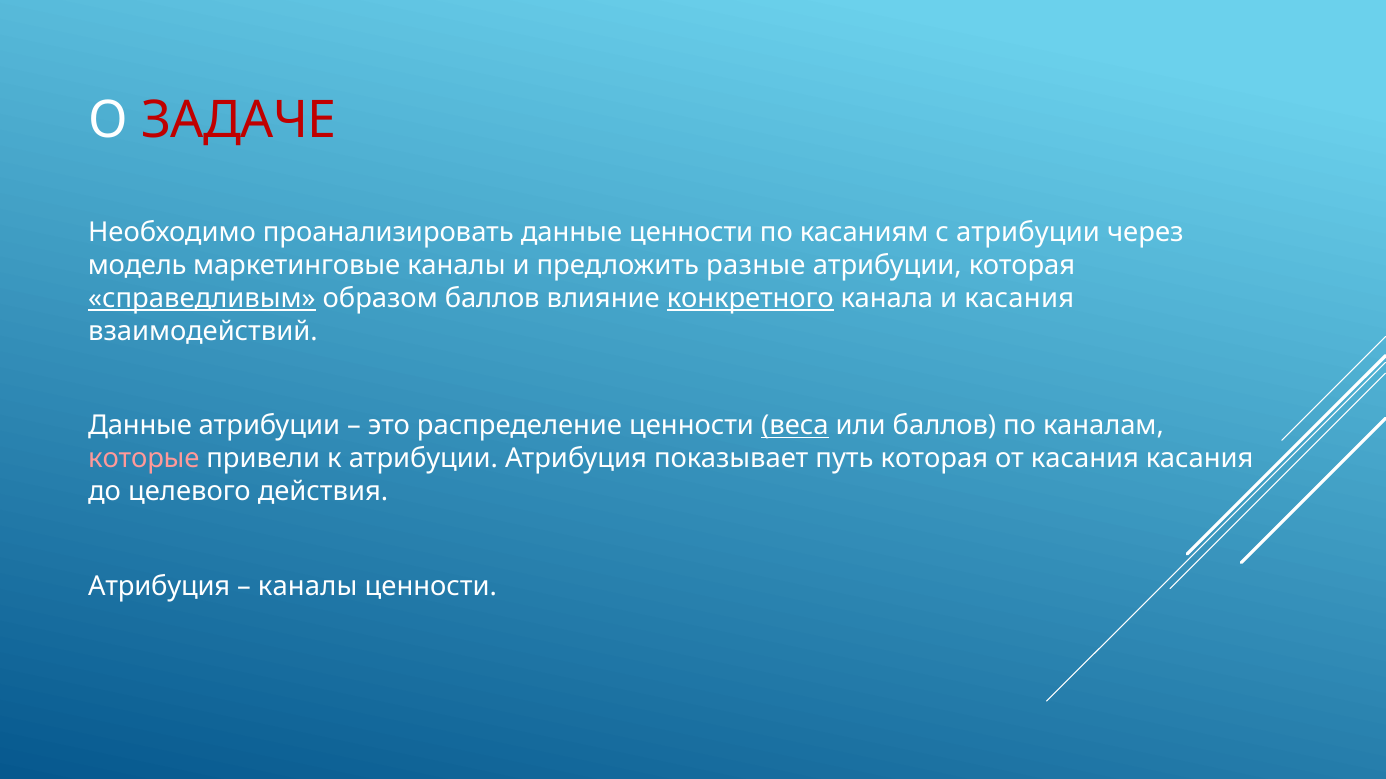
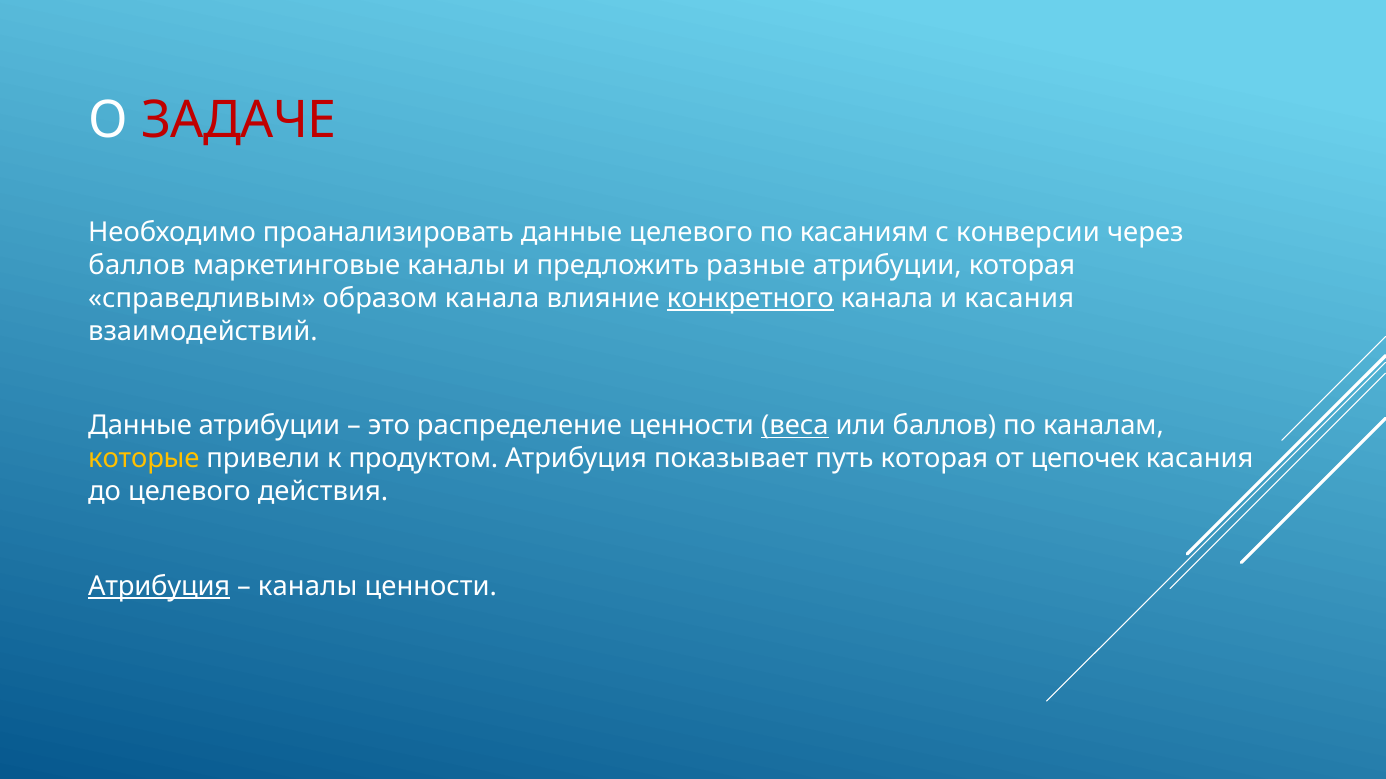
данные ценности: ценности -> целевого
с атрибуции: атрибуции -> конверсии
модель at (137, 266): модель -> баллов
справедливым underline: present -> none
образом баллов: баллов -> канала
которые colour: pink -> yellow
к атрибуции: атрибуции -> продуктом
от касания: касания -> цепочек
Атрибуция at (159, 587) underline: none -> present
